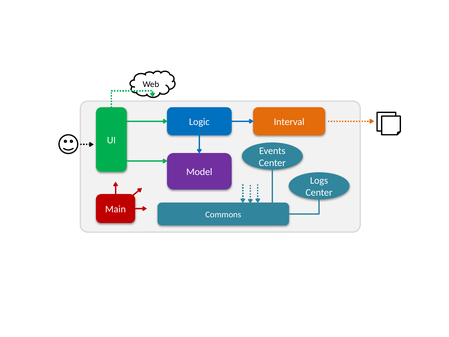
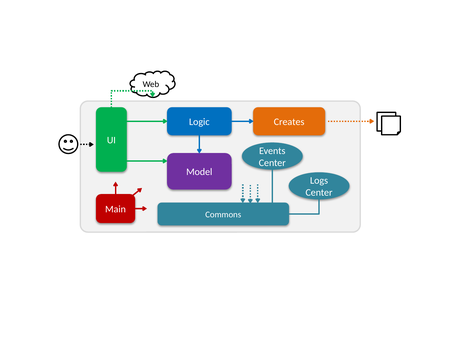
Interval: Interval -> Creates
